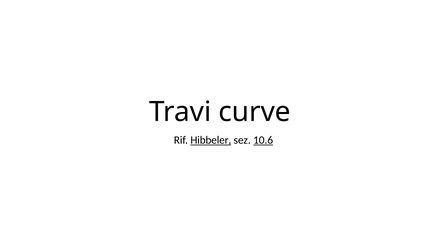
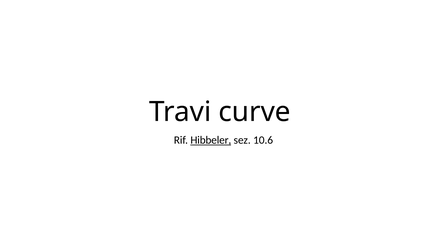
10.6 underline: present -> none
